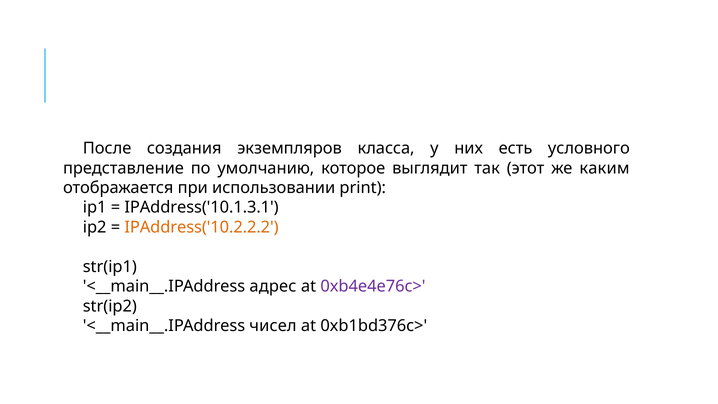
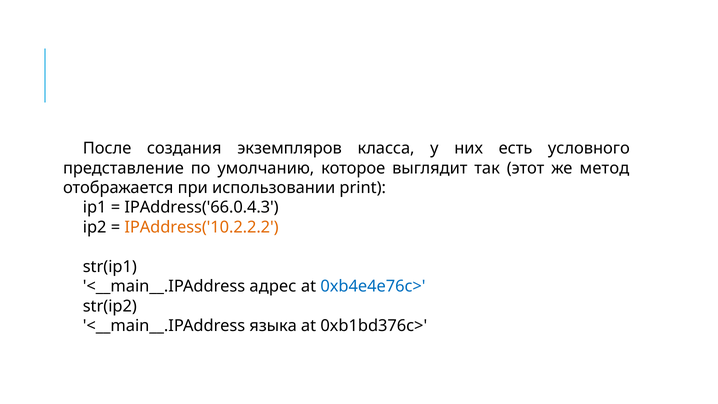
каким: каким -> метод
IPAddress('10.1.3.1: IPAddress('10.1.3.1 -> IPAddress('66.0.4.3
0xb4e4e76c> colour: purple -> blue
чисел: чисел -> языка
